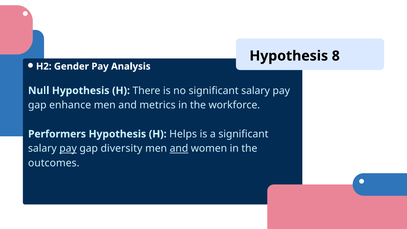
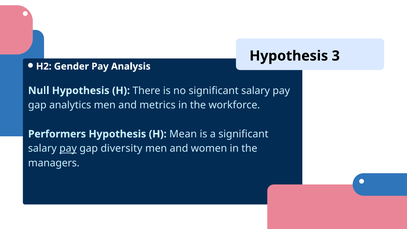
8: 8 -> 3
enhance: enhance -> analytics
Helps: Helps -> Mean
and at (179, 148) underline: present -> none
outcomes: outcomes -> managers
